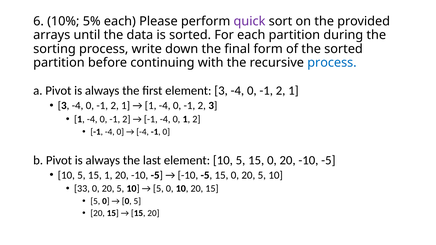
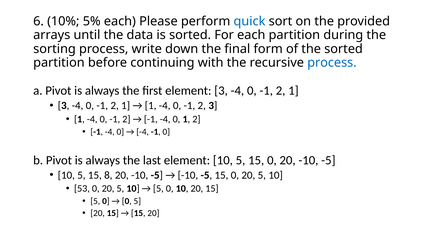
quick colour: purple -> blue
15 1: 1 -> 8
33: 33 -> 53
